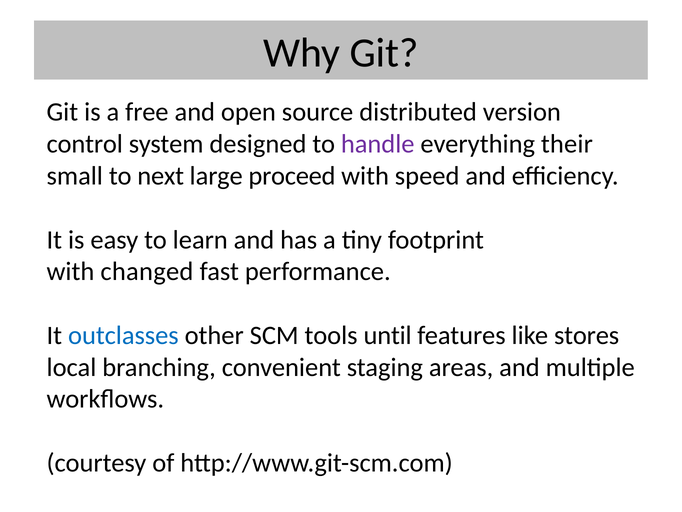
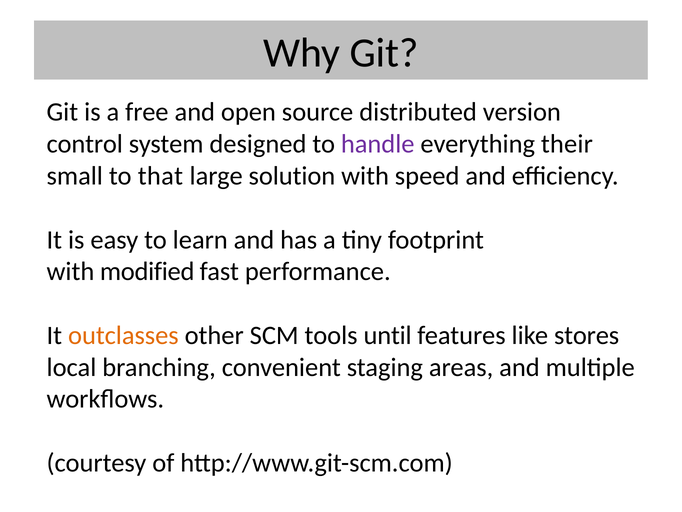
next: next -> that
proceed: proceed -> solution
changed: changed -> modified
outclasses colour: blue -> orange
